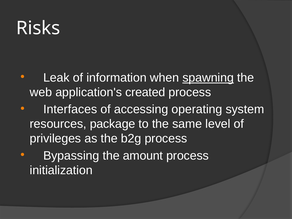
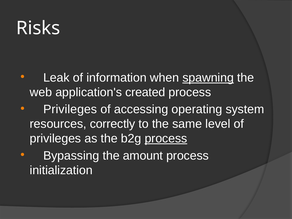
Interfaces at (70, 109): Interfaces -> Privileges
package: package -> correctly
process at (166, 139) underline: none -> present
